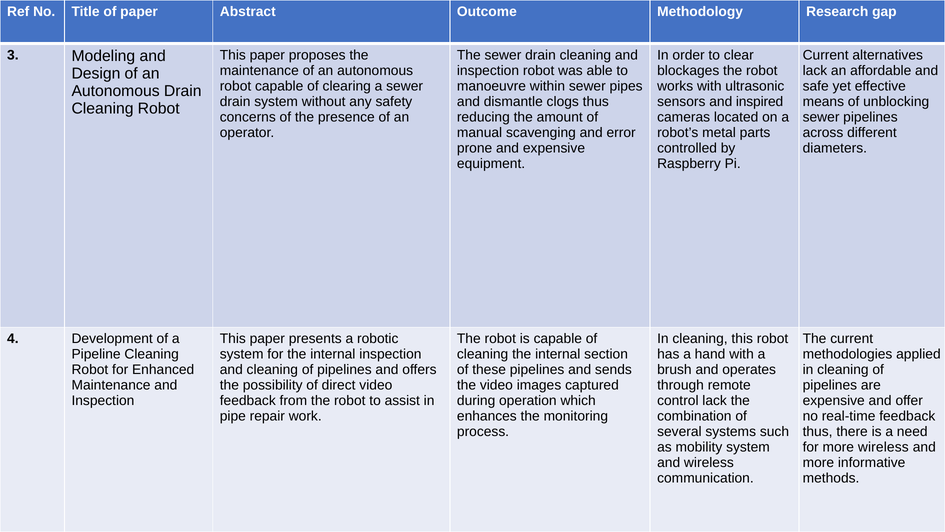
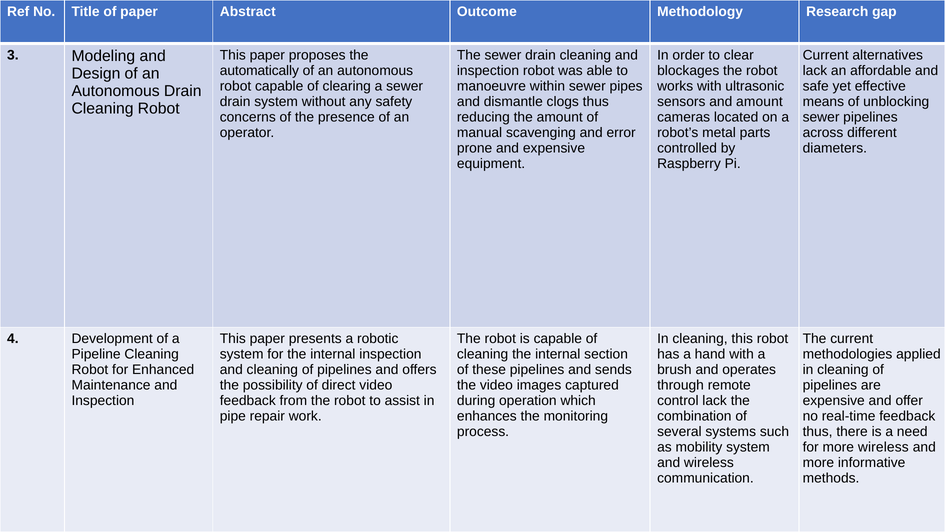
maintenance at (259, 71): maintenance -> automatically
and inspired: inspired -> amount
